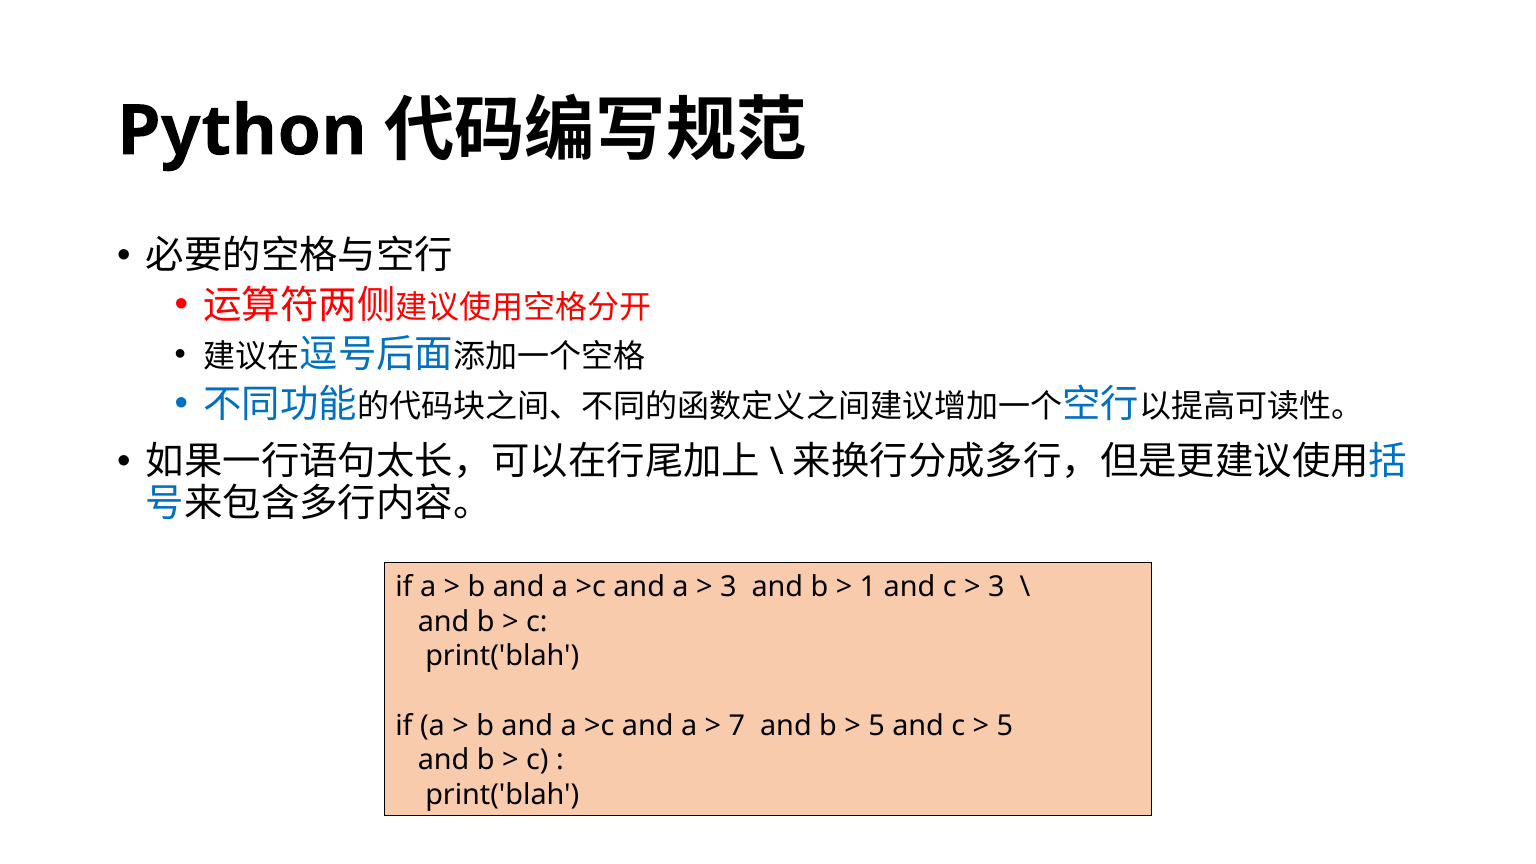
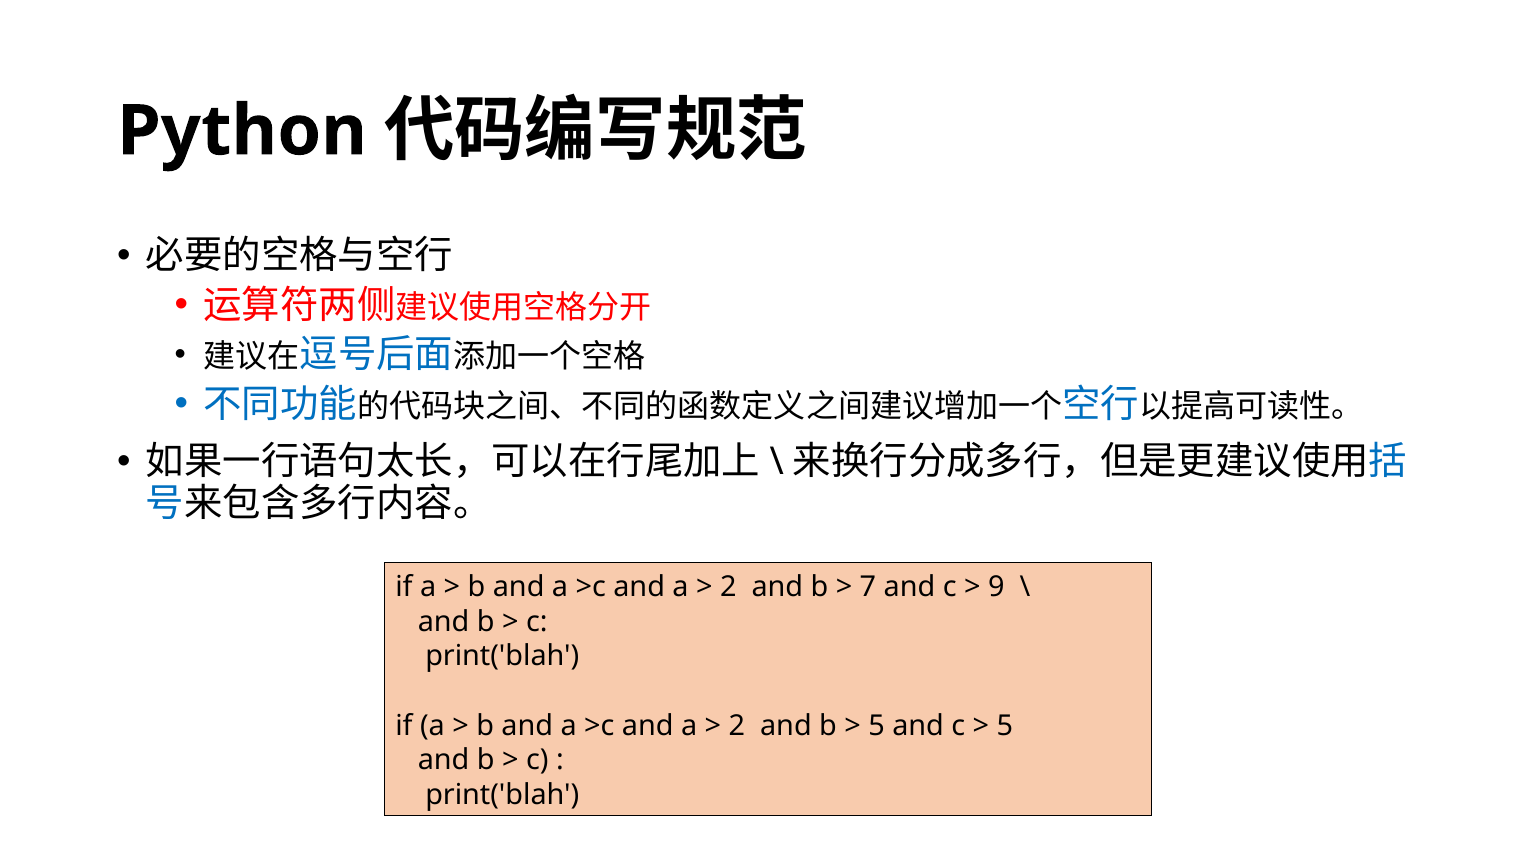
3 at (728, 587): 3 -> 2
1: 1 -> 7
3 at (996, 587): 3 -> 9
7 at (737, 726): 7 -> 2
